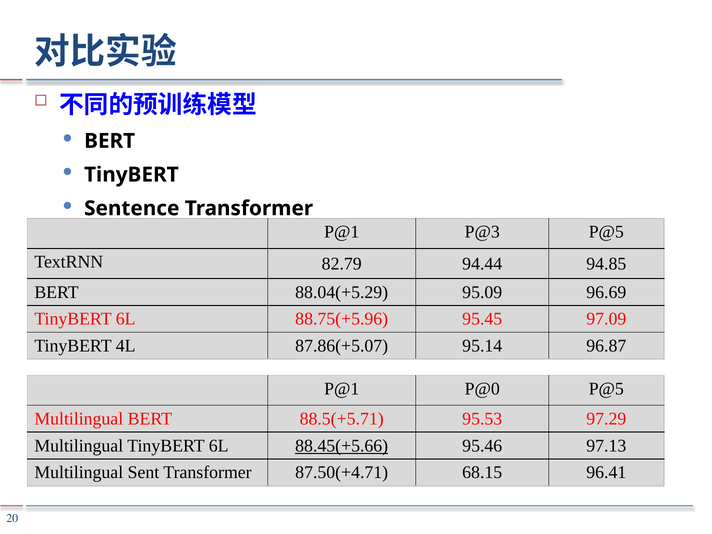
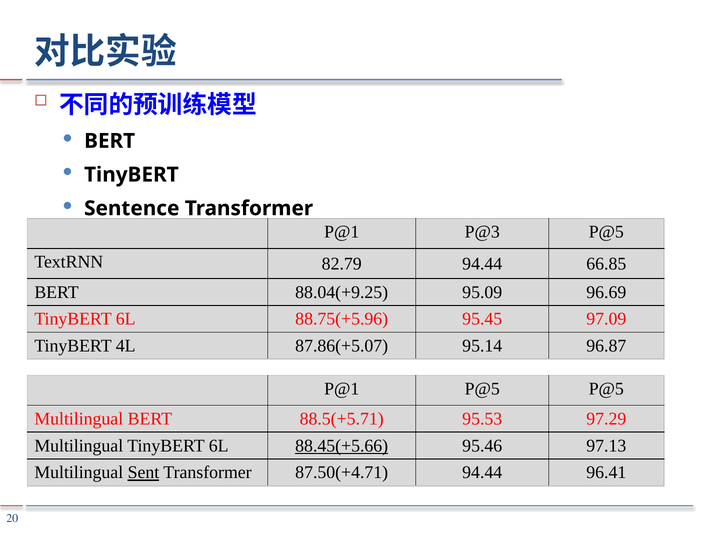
94.85: 94.85 -> 66.85
88.04(+5.29: 88.04(+5.29 -> 88.04(+9.25
P@1 P@0: P@0 -> P@5
Sent underline: none -> present
87.50(+4.71 68.15: 68.15 -> 94.44
